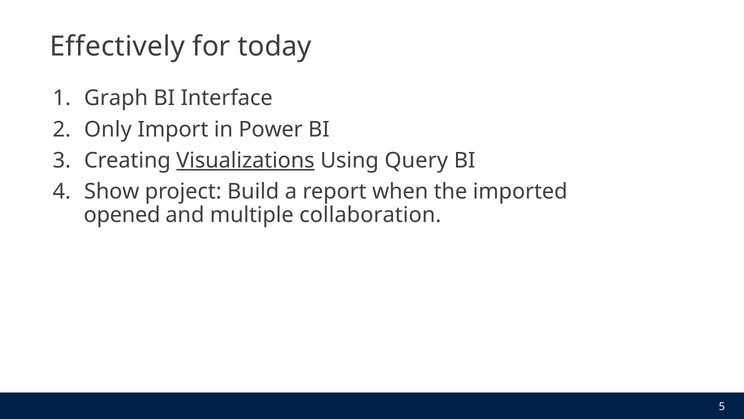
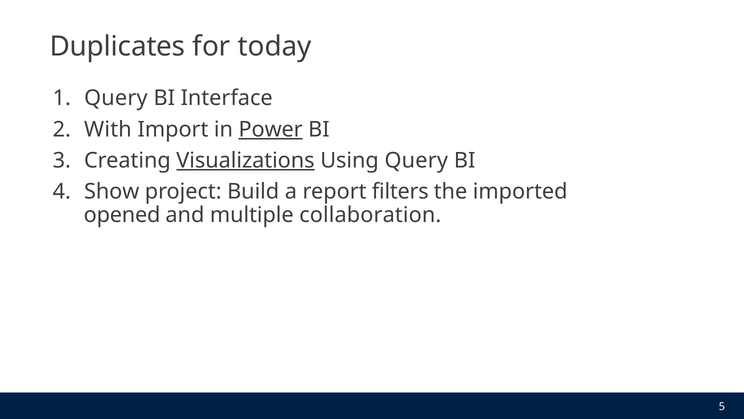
Effectively: Effectively -> Duplicates
Graph at (116, 98): Graph -> Query
Only: Only -> With
Power underline: none -> present
when: when -> filters
